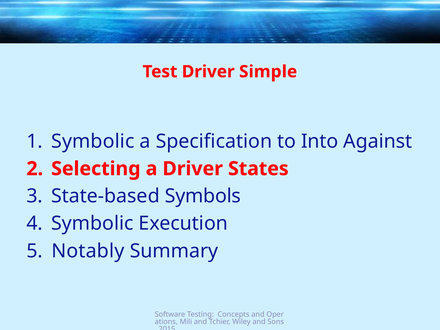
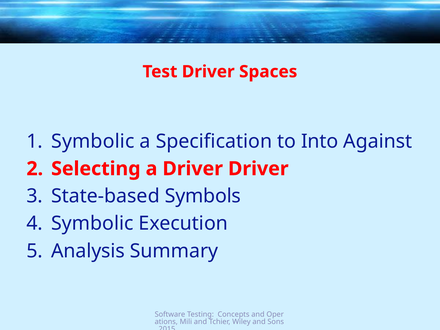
Simple: Simple -> Spaces
Driver States: States -> Driver
Notably: Notably -> Analysis
